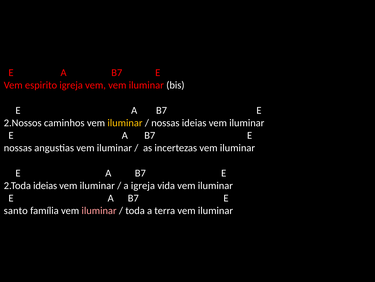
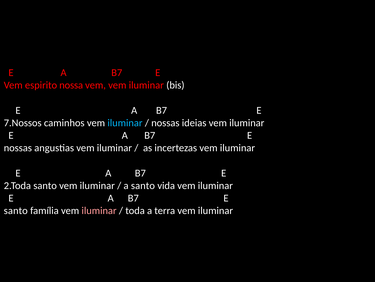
espirito igreja: igreja -> nossa
2.Nossos: 2.Nossos -> 7.Nossos
iluminar at (125, 123) colour: yellow -> light blue
2.Toda ideias: ideias -> santo
a igreja: igreja -> santo
